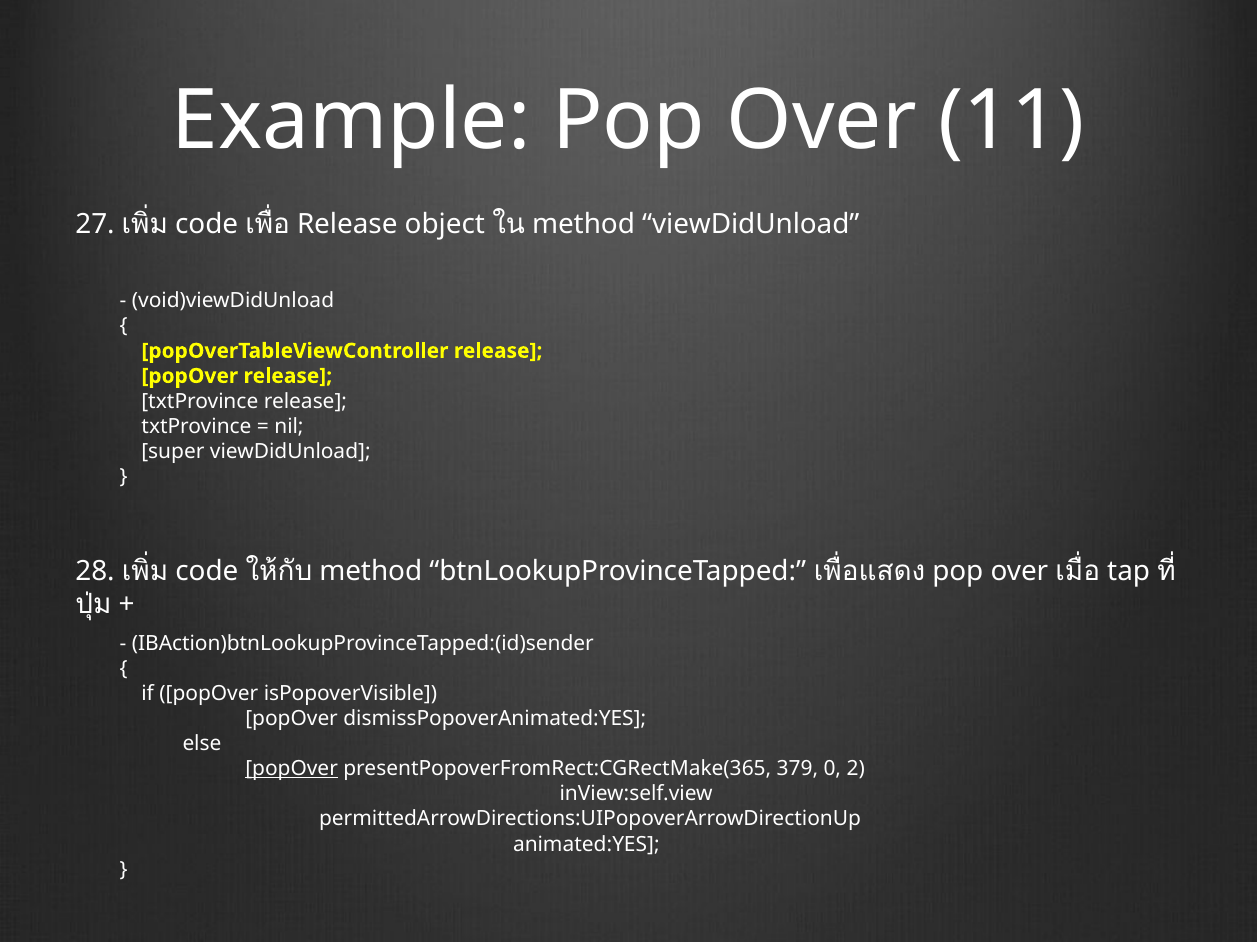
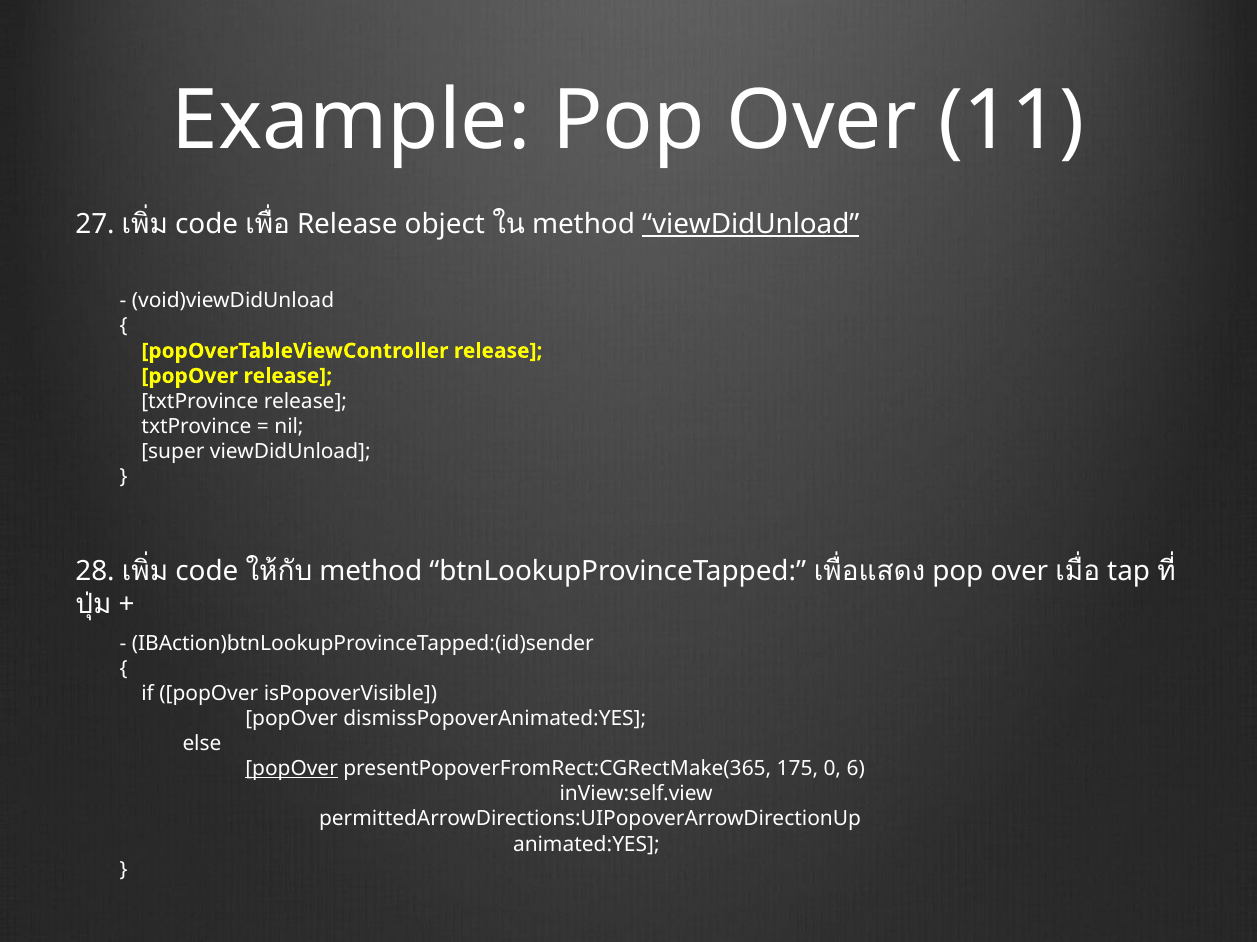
viewDidUnload at (751, 225) underline: none -> present
379: 379 -> 175
2: 2 -> 6
